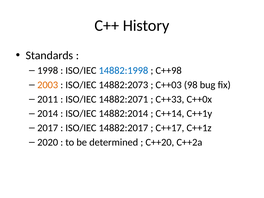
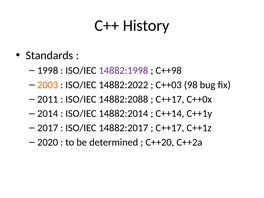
14882:1998 colour: blue -> purple
14882:2073: 14882:2073 -> 14882:2022
14882:2071: 14882:2071 -> 14882:2088
C++33 at (170, 99): C++33 -> C++17
